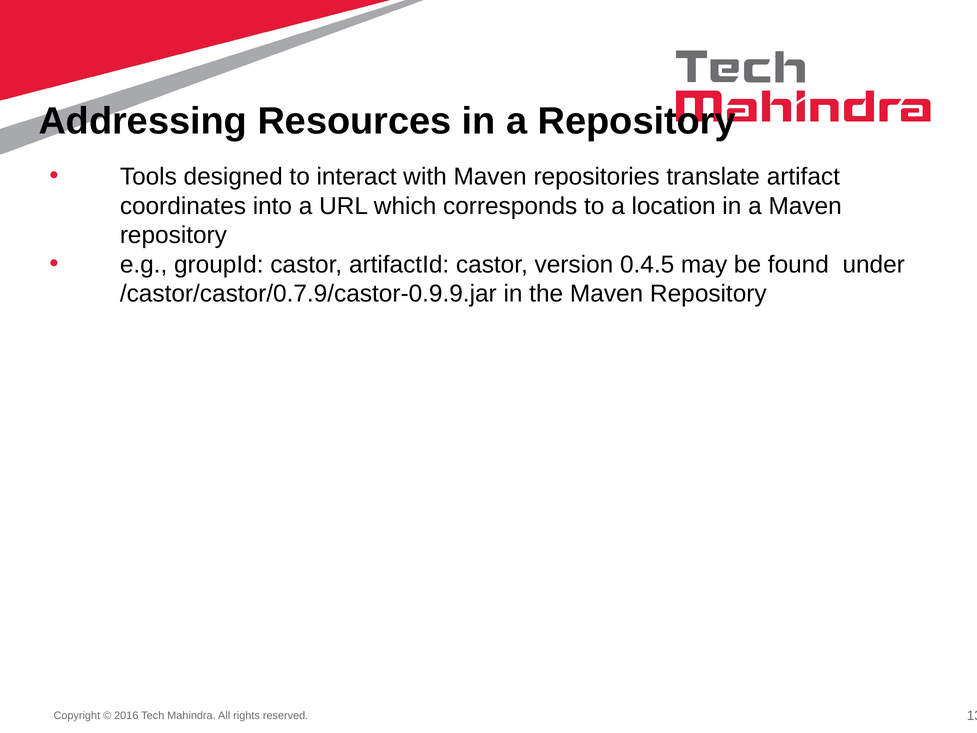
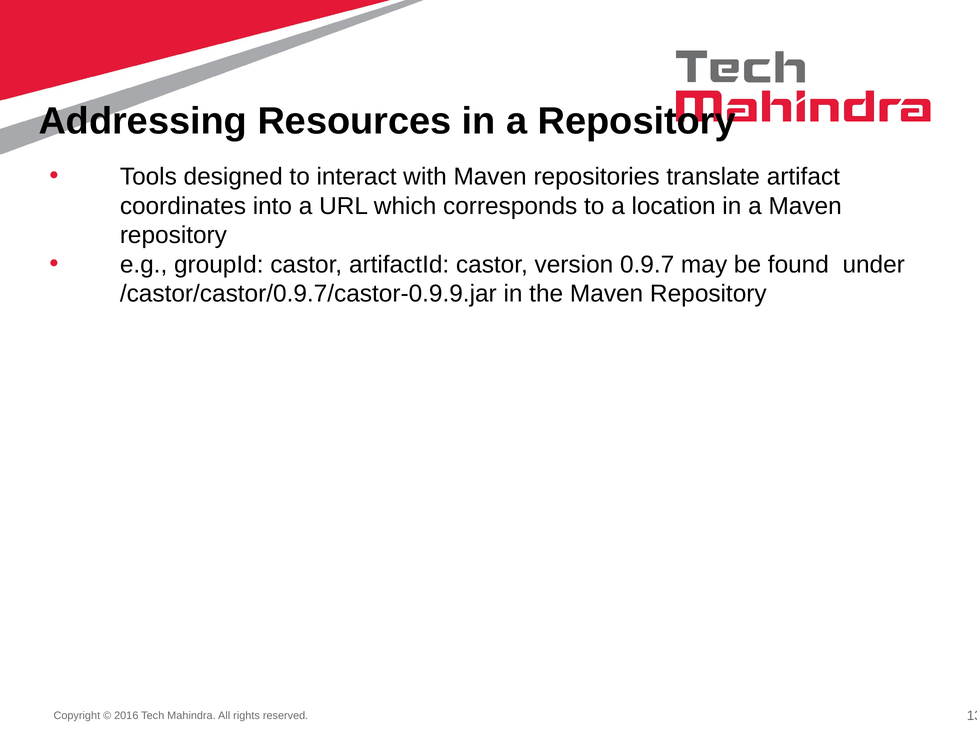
0.4.5: 0.4.5 -> 0.9.7
/castor/castor/0.7.9/castor-0.9.9.jar: /castor/castor/0.7.9/castor-0.9.9.jar -> /castor/castor/0.9.7/castor-0.9.9.jar
